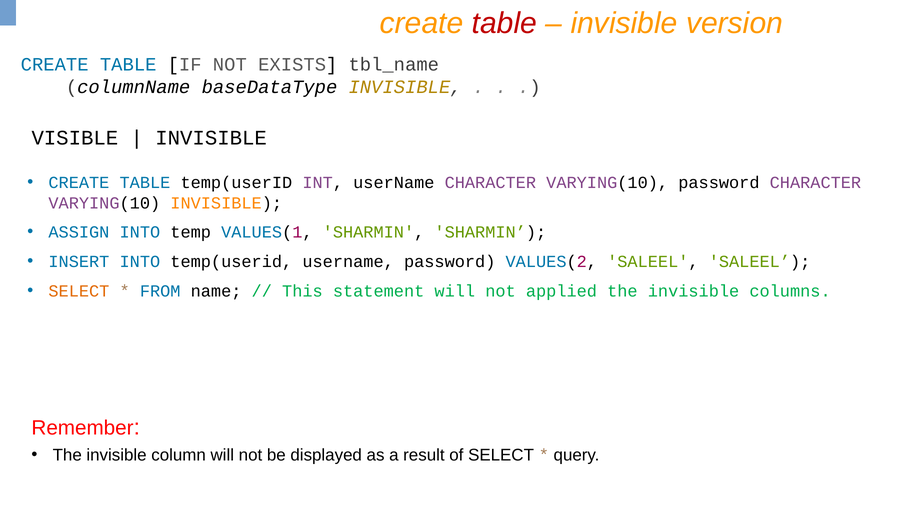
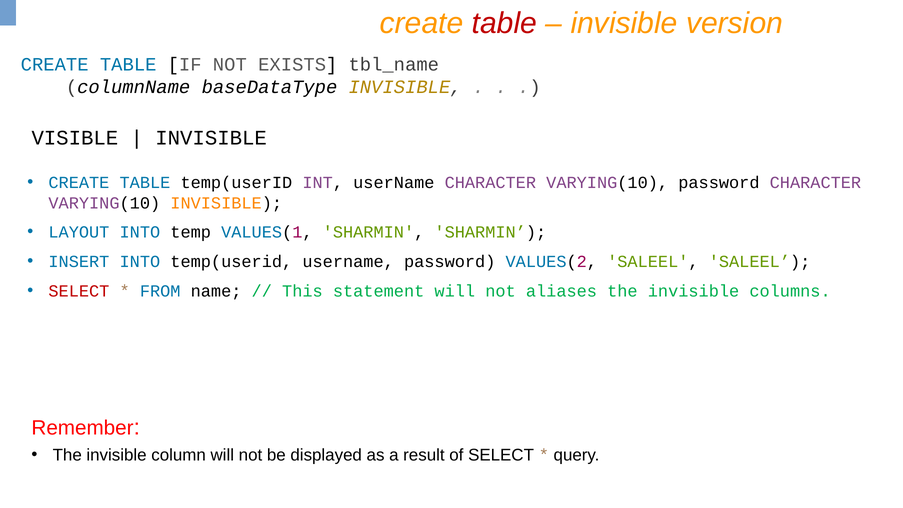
ASSIGN: ASSIGN -> LAYOUT
SELECT at (79, 291) colour: orange -> red
applied: applied -> aliases
